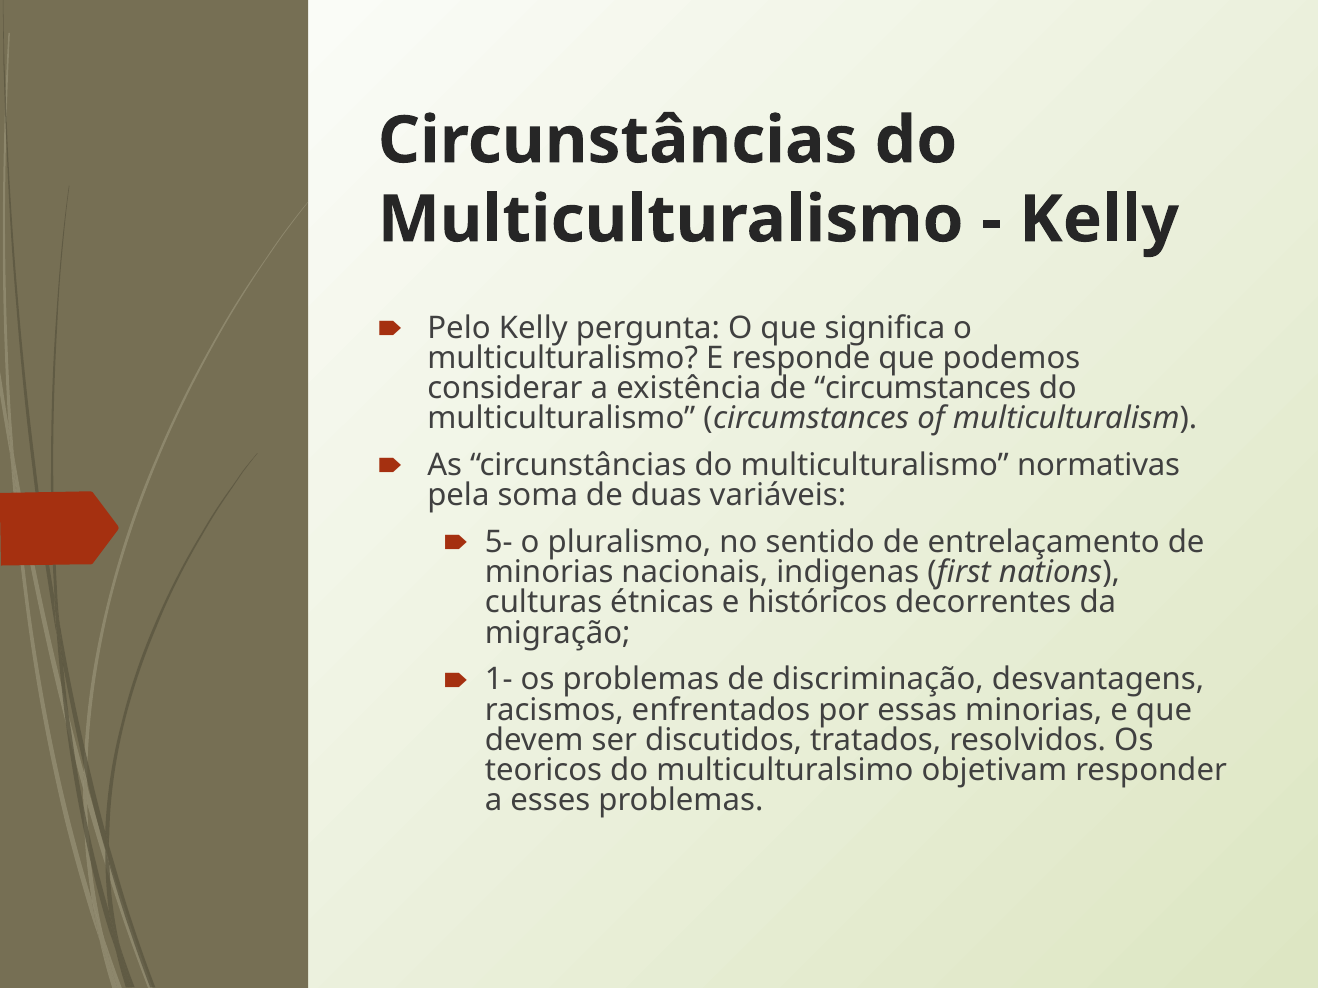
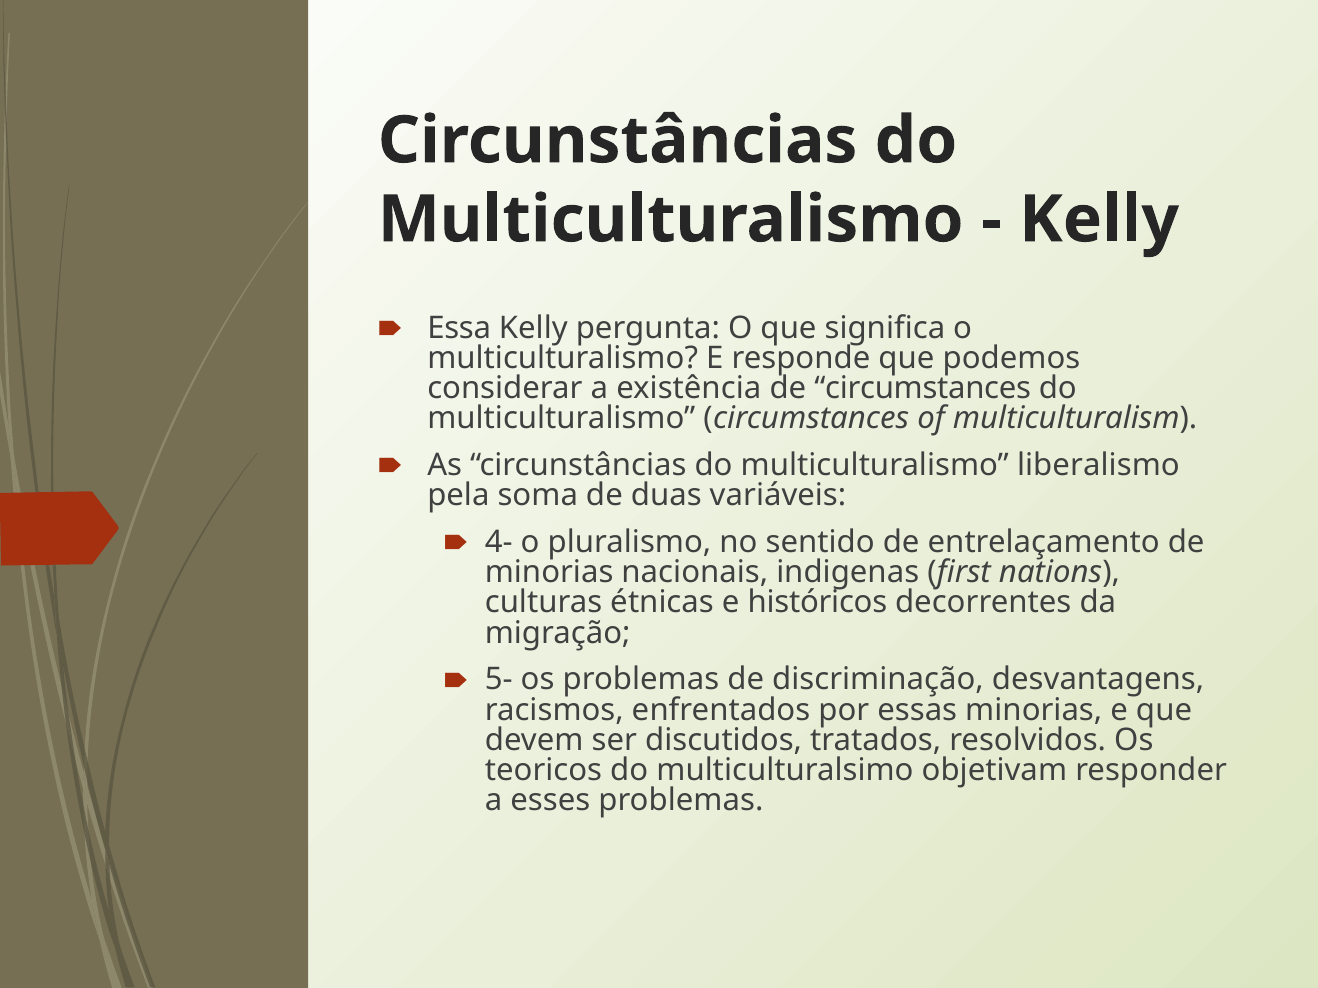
Pelo: Pelo -> Essa
normativas: normativas -> liberalismo
5-: 5- -> 4-
1-: 1- -> 5-
